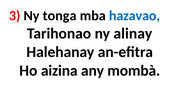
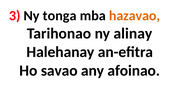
hazavao colour: blue -> orange
aizina: aizina -> savao
mombà: mombà -> afoinao
